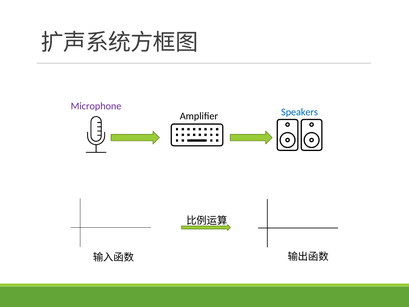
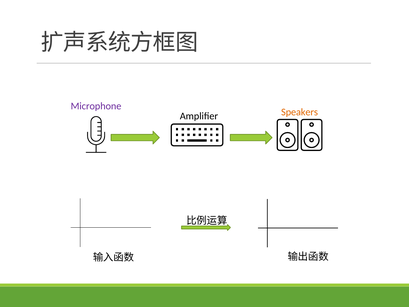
Speakers colour: blue -> orange
